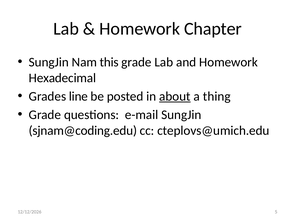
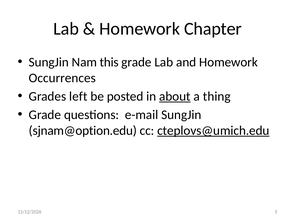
Hexadecimal: Hexadecimal -> Occurrences
line: line -> left
sjnam@coding.edu: sjnam@coding.edu -> sjnam@option.edu
cteplovs@umich.edu underline: none -> present
